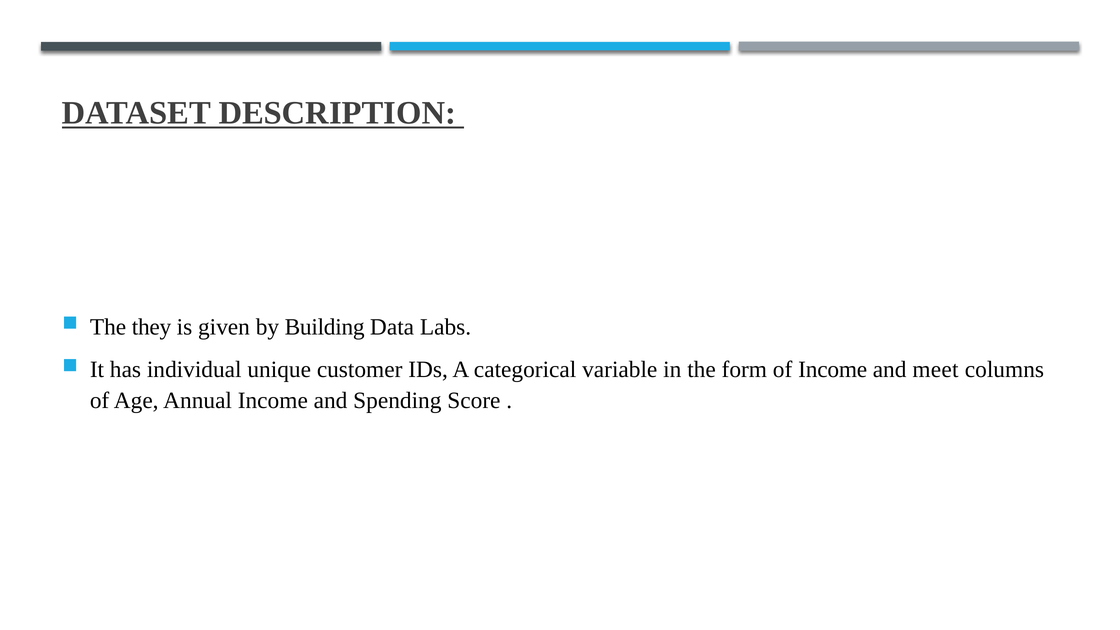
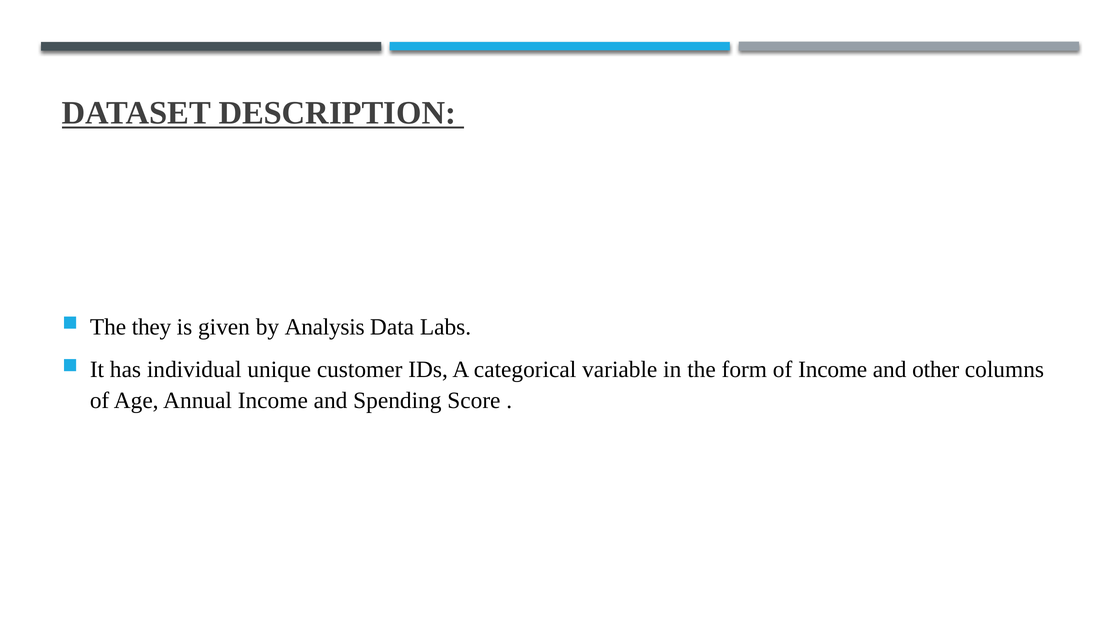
Building: Building -> Analysis
meet: meet -> other
